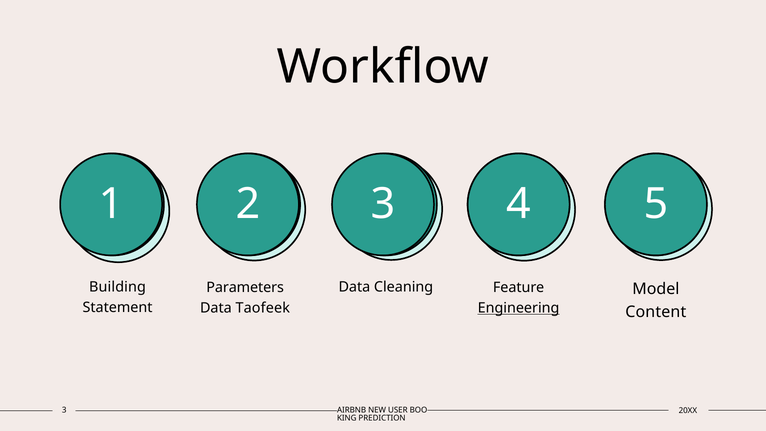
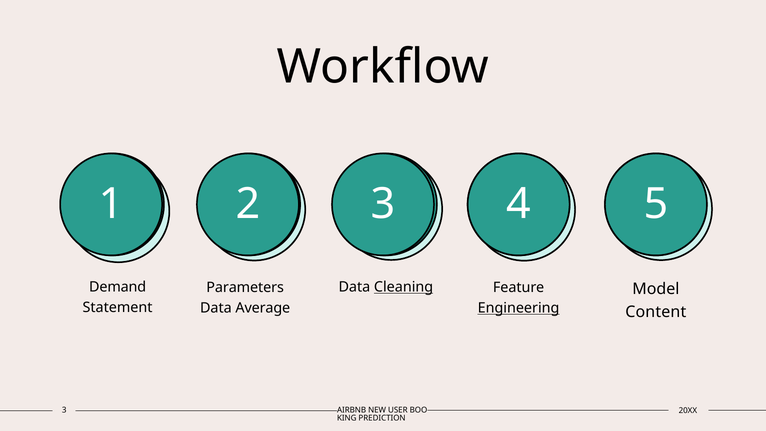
Building: Building -> Demand
Cleaning underline: none -> present
Taofeek: Taofeek -> Average
